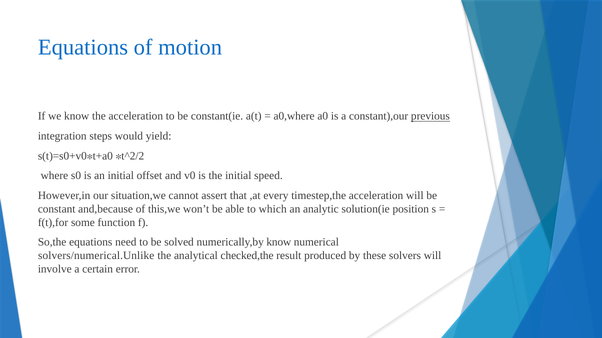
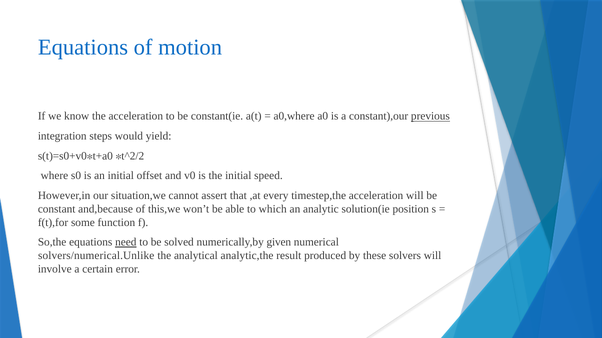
need underline: none -> present
numerically,by know: know -> given
checked,the: checked,the -> analytic,the
